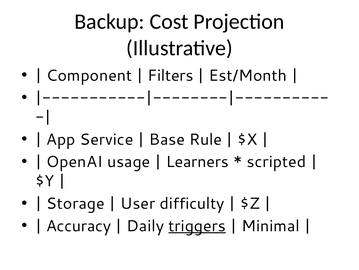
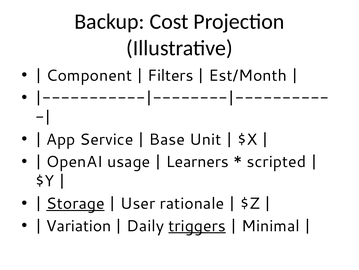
Rule: Rule -> Unit
Storage underline: none -> present
difficulty: difficulty -> rationale
Accuracy: Accuracy -> Variation
